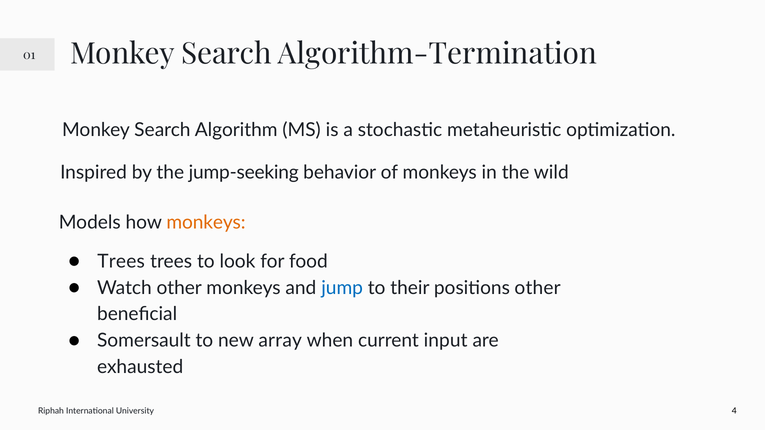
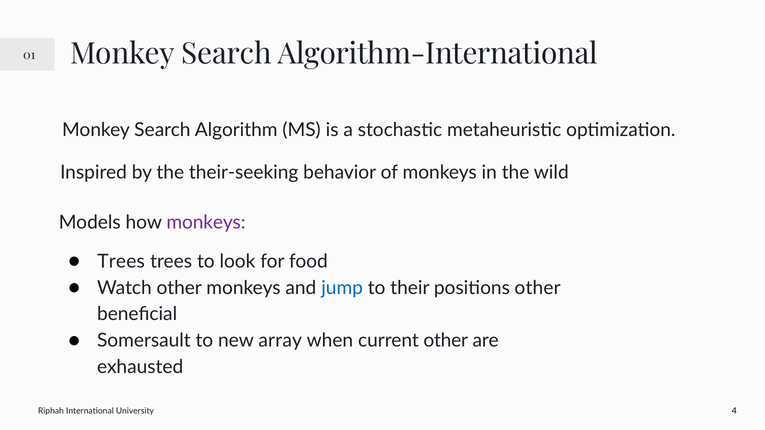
Algorithm-Termination: Algorithm-Termination -> Algorithm-International
jump-seeking: jump-seeking -> their-seeking
monkeys at (206, 222) colour: orange -> purple
current input: input -> other
